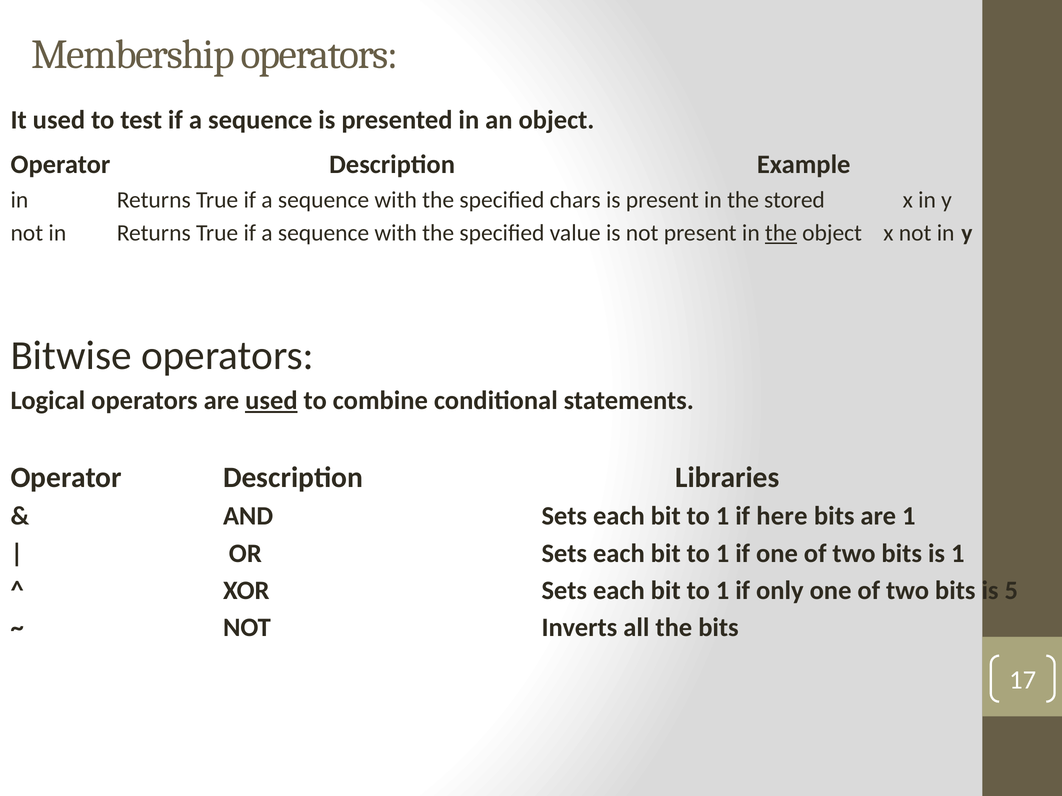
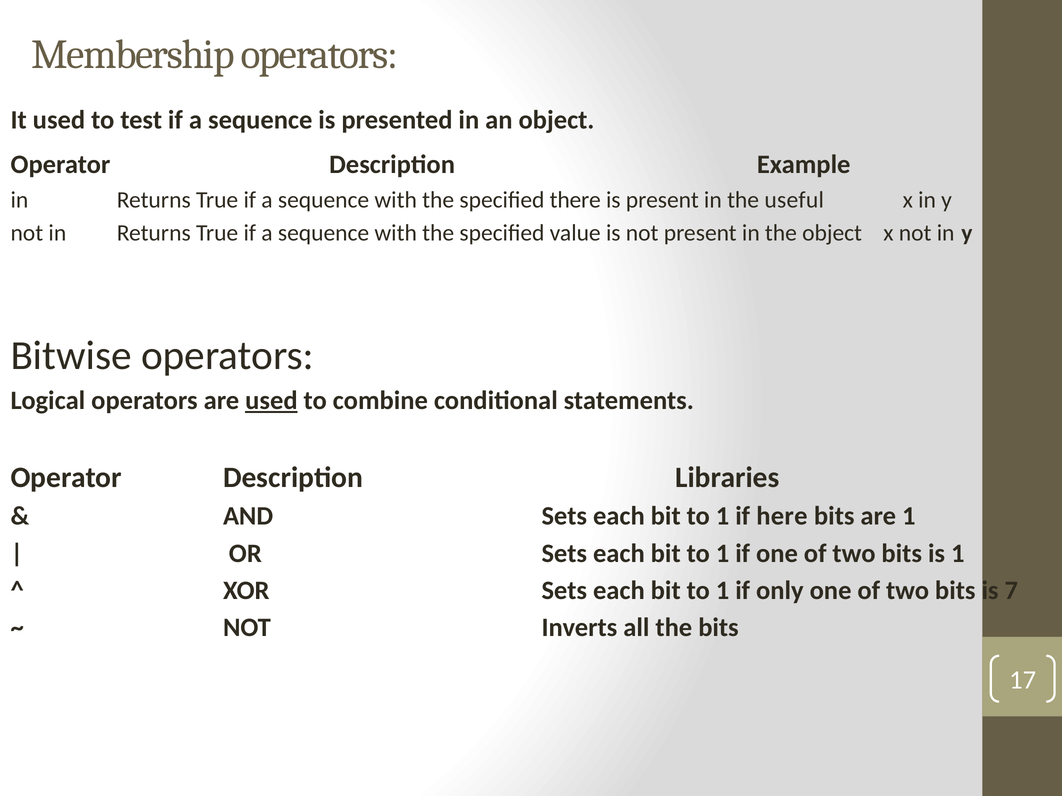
chars: chars -> there
stored: stored -> useful
the at (781, 233) underline: present -> none
5: 5 -> 7
